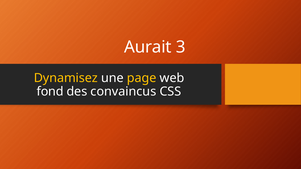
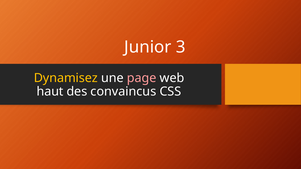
Aurait: Aurait -> Junior
page colour: yellow -> pink
fond: fond -> haut
